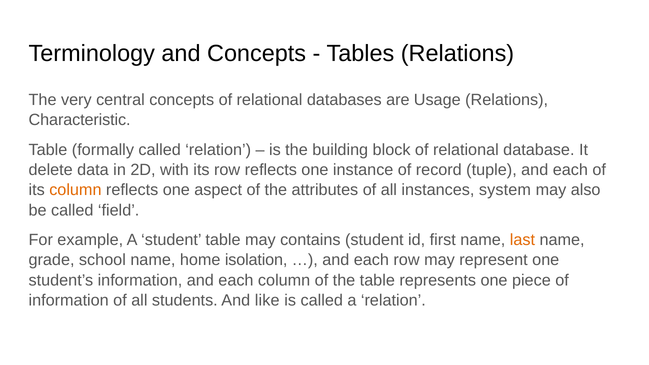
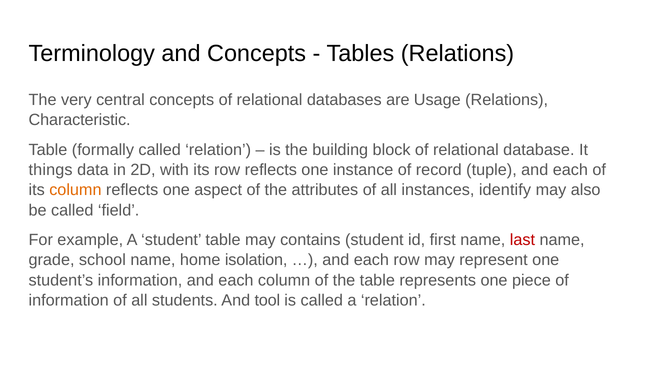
delete: delete -> things
system: system -> identify
last colour: orange -> red
like: like -> tool
